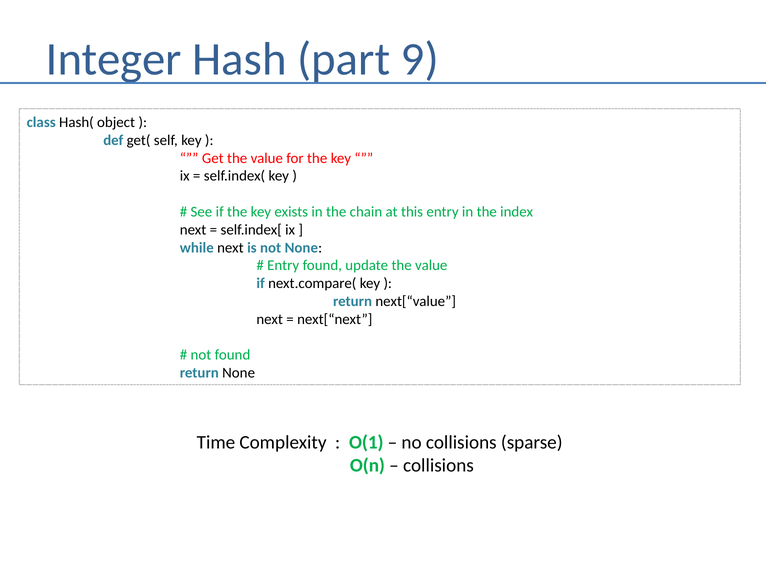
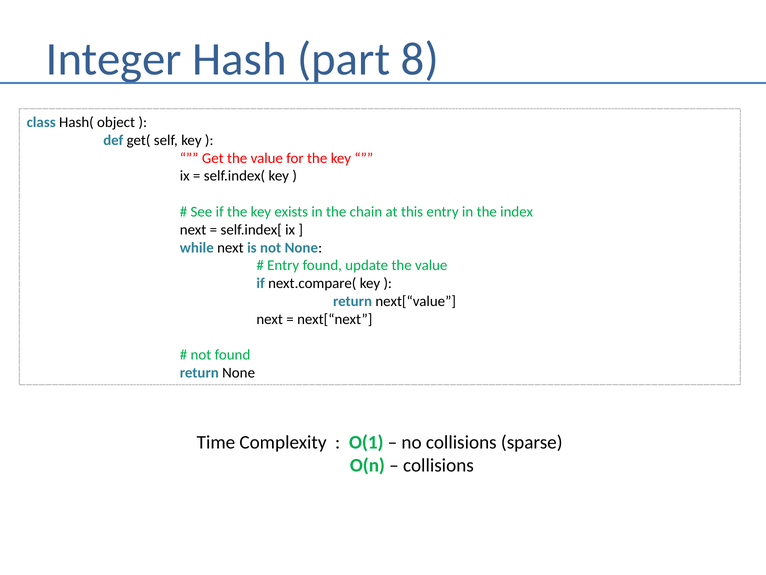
9: 9 -> 8
